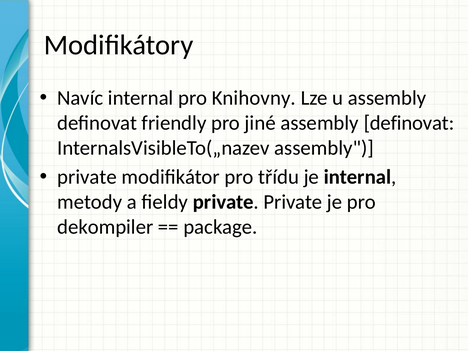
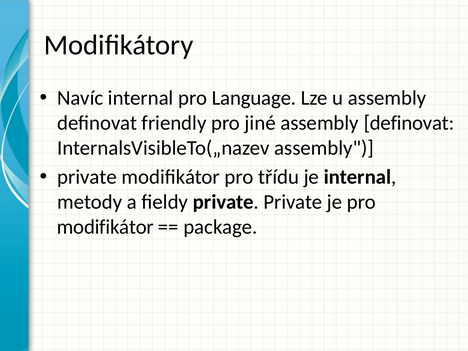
Knihovny: Knihovny -> Language
dekompiler at (105, 227): dekompiler -> modifikátor
